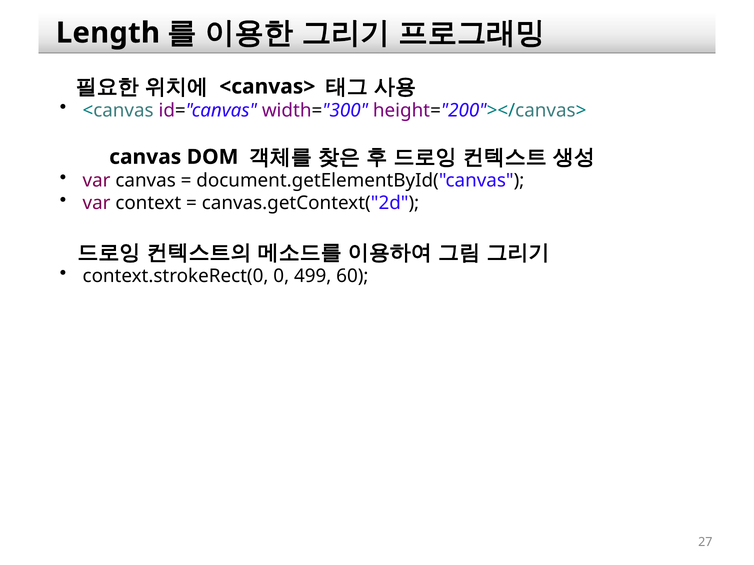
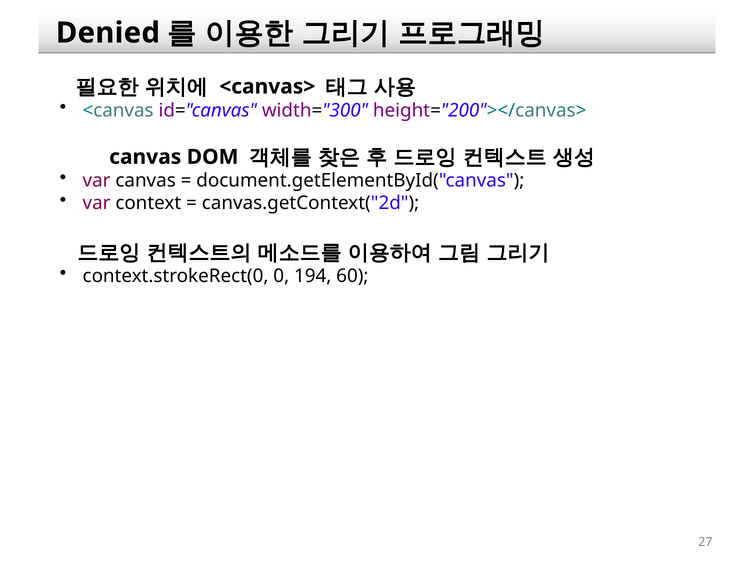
Length: Length -> Denied
499: 499 -> 194
